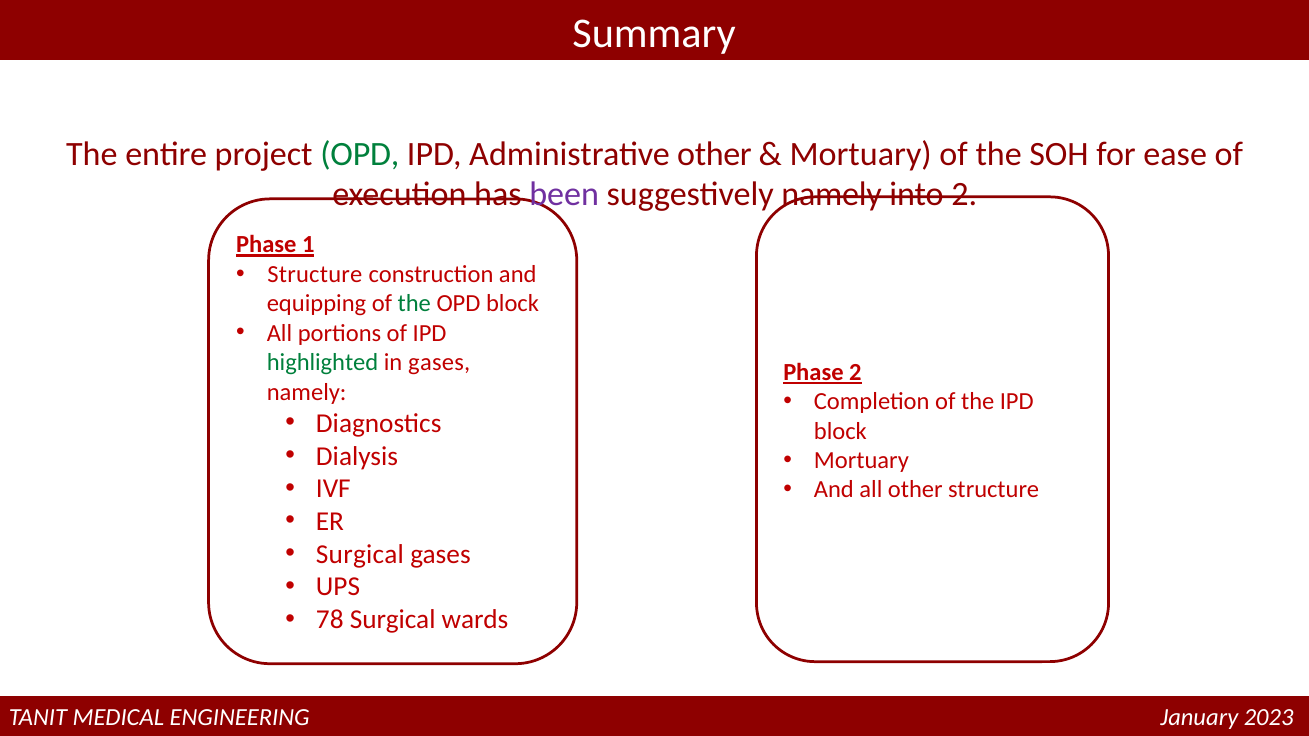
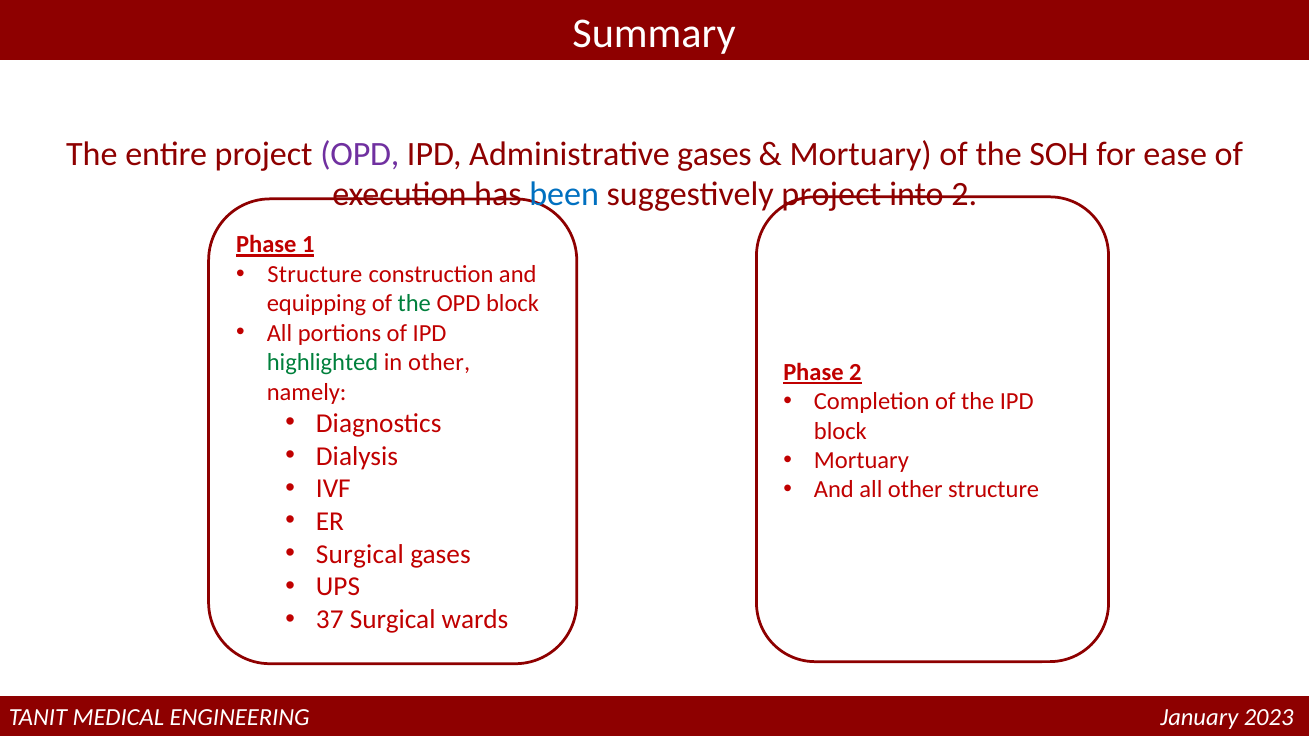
OPD at (360, 154) colour: green -> purple
Administrative other: other -> gases
been colour: purple -> blue
suggestively namely: namely -> project
in gases: gases -> other
78: 78 -> 37
